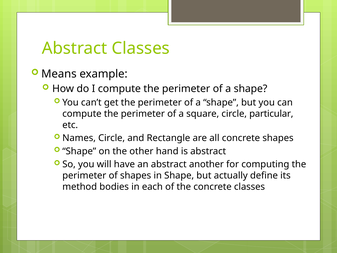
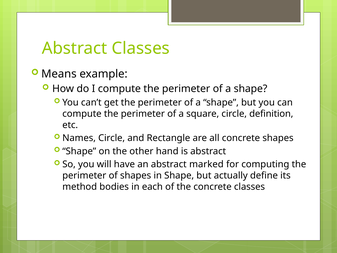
particular: particular -> definition
another: another -> marked
